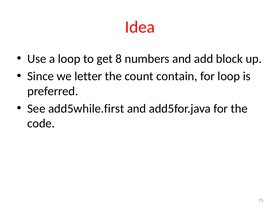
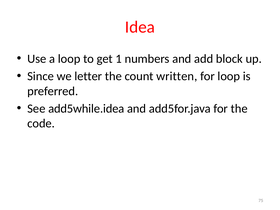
8: 8 -> 1
contain: contain -> written
add5while.first: add5while.first -> add5while.idea
